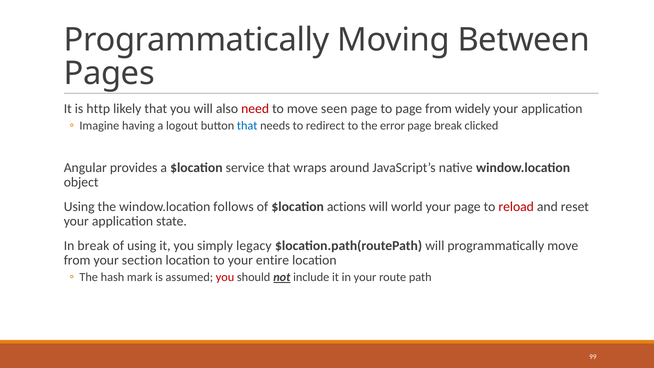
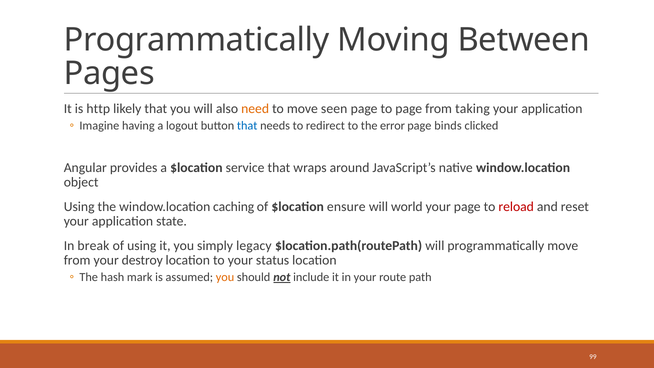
need colour: red -> orange
widely: widely -> taking
page break: break -> binds
follows: follows -> caching
actions: actions -> ensure
section: section -> destroy
entire: entire -> status
you at (225, 277) colour: red -> orange
